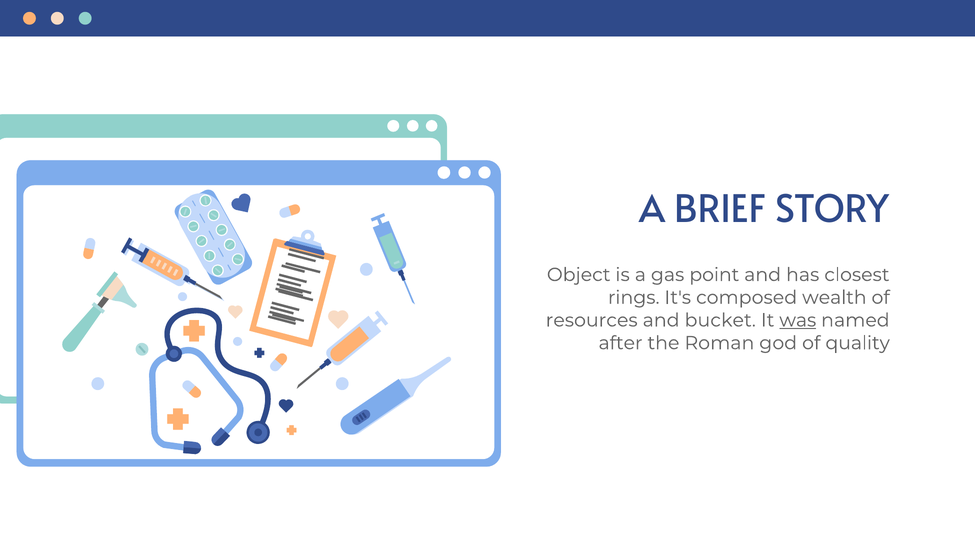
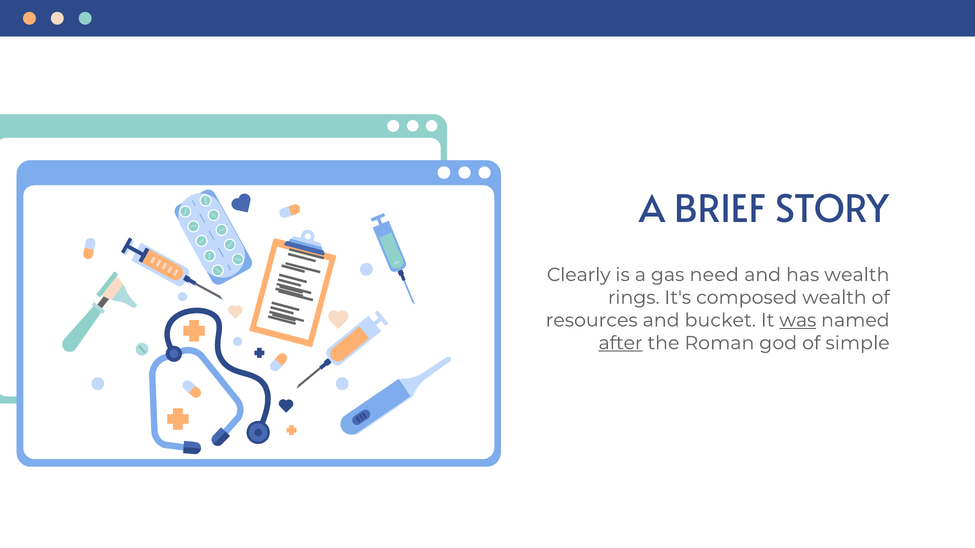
Object: Object -> Clearly
point: point -> need
has closest: closest -> wealth
after underline: none -> present
quality: quality -> simple
